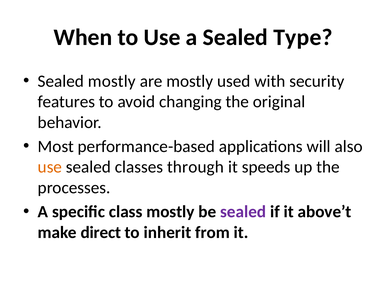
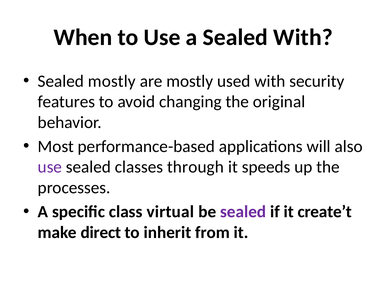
Sealed Type: Type -> With
use at (50, 167) colour: orange -> purple
class mostly: mostly -> virtual
above’t: above’t -> create’t
